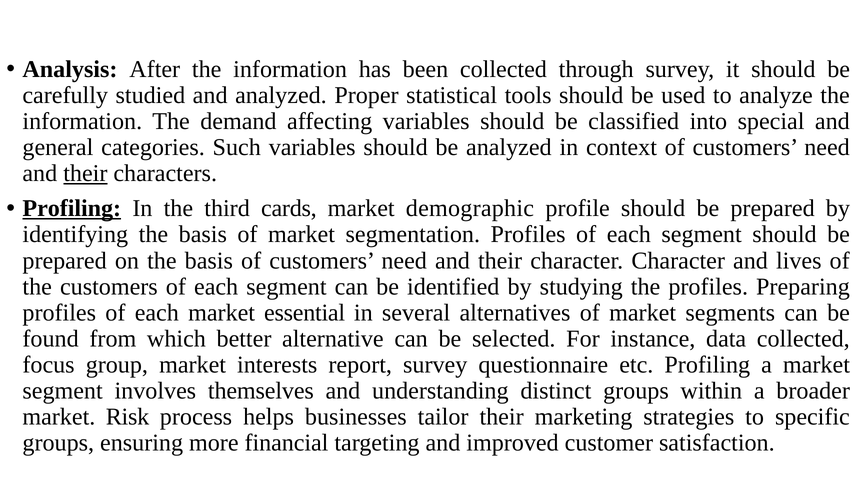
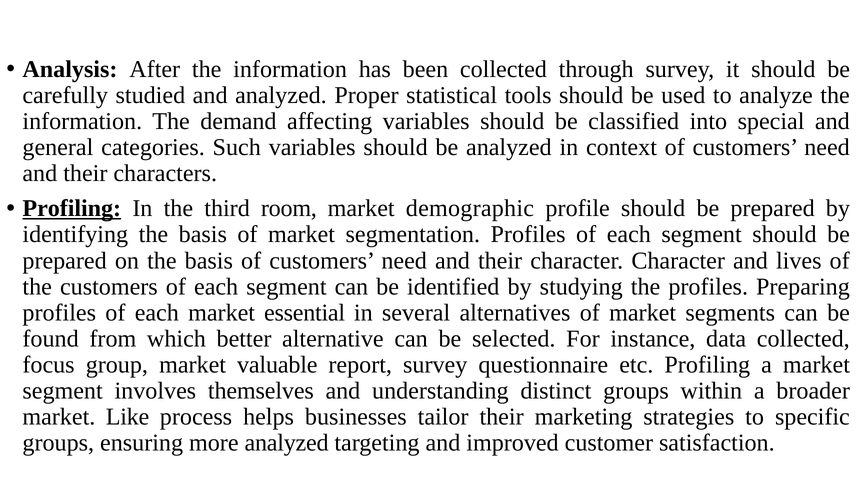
their at (85, 173) underline: present -> none
cards: cards -> room
interests: interests -> valuable
Risk: Risk -> Like
more financial: financial -> analyzed
